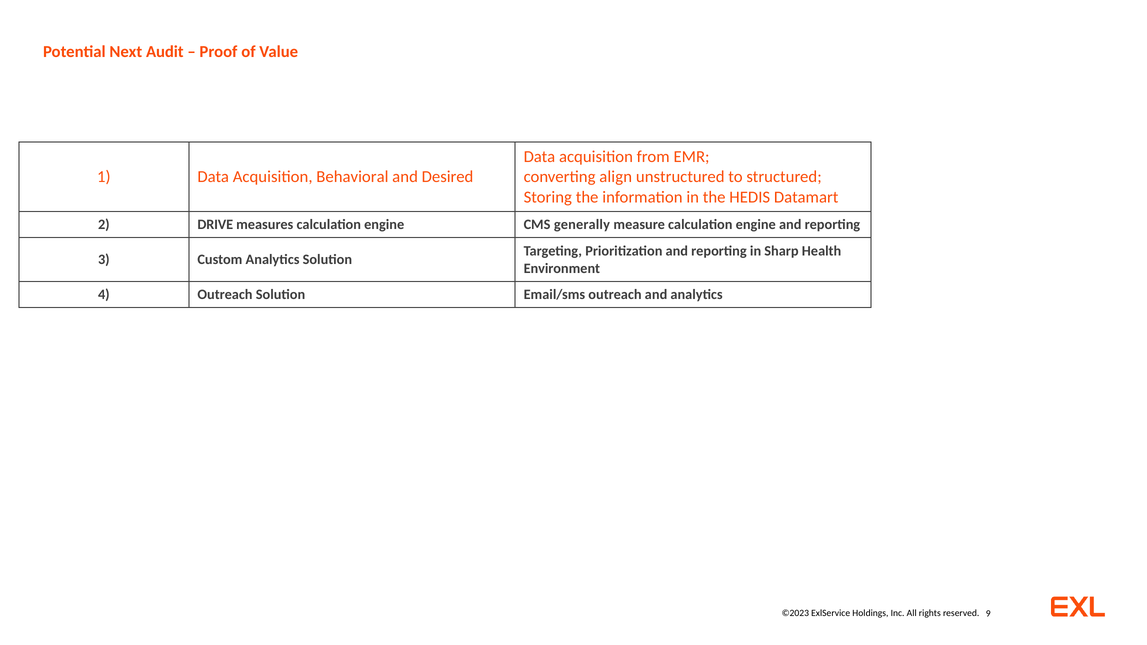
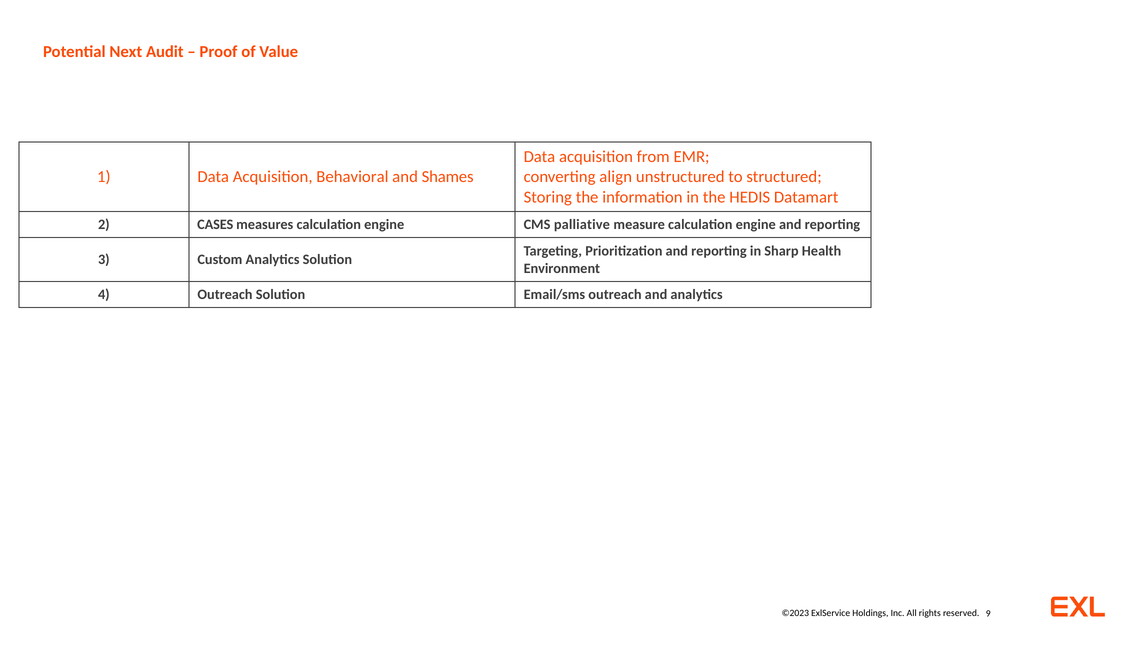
Desired: Desired -> Shames
DRIVE: DRIVE -> CASES
generally: generally -> palliative
